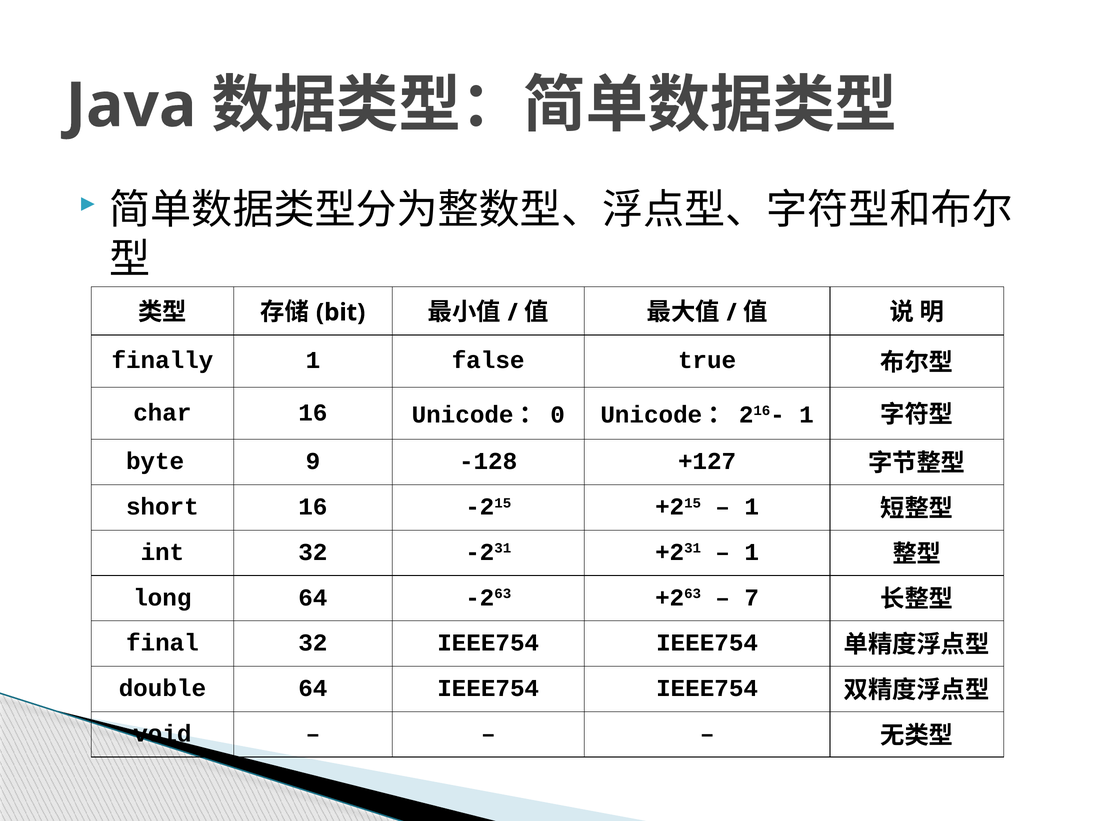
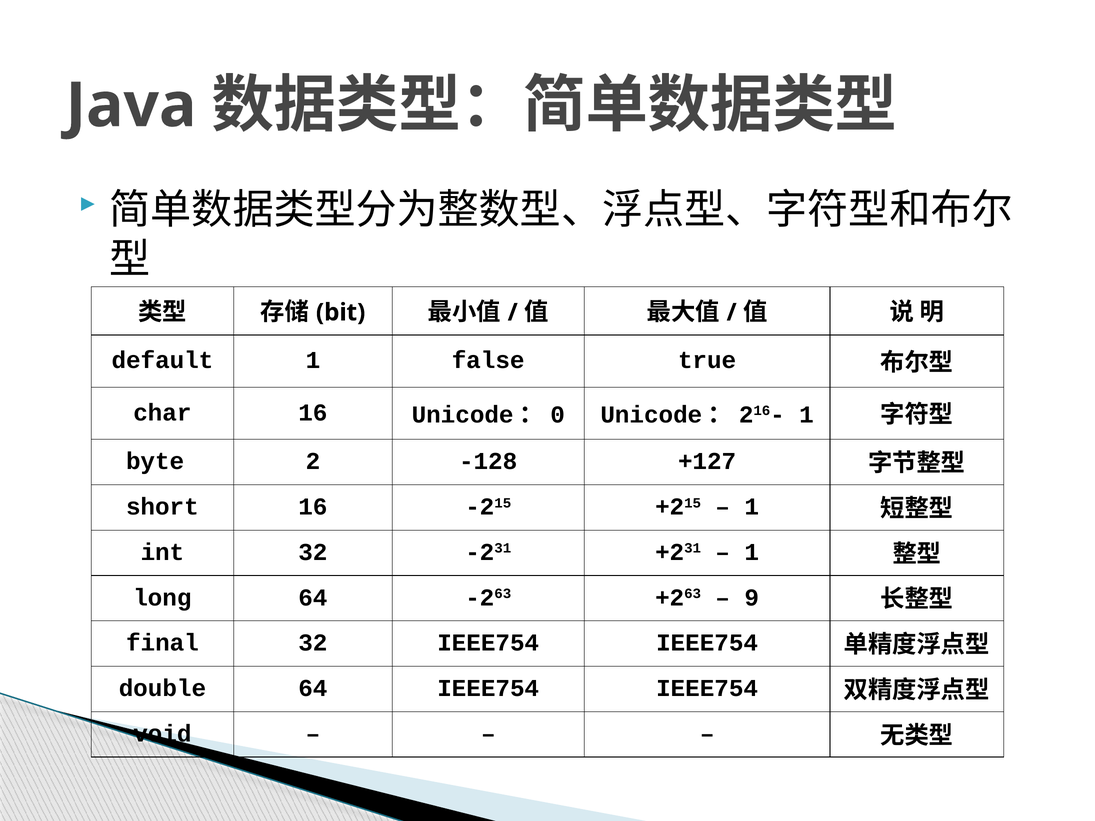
finally: finally -> default
9: 9 -> 2
7: 7 -> 9
